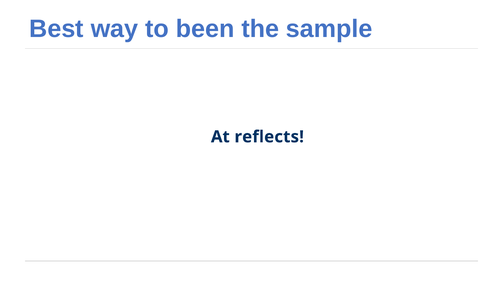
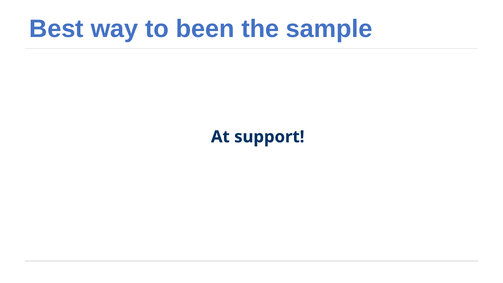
reflects: reflects -> support
